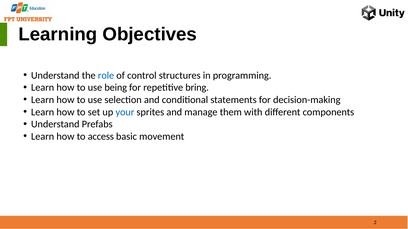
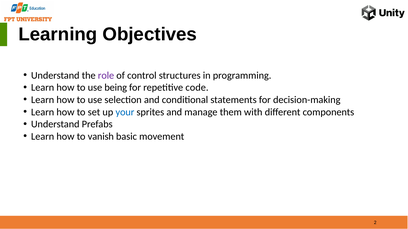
role colour: blue -> purple
bring: bring -> code
access: access -> vanish
